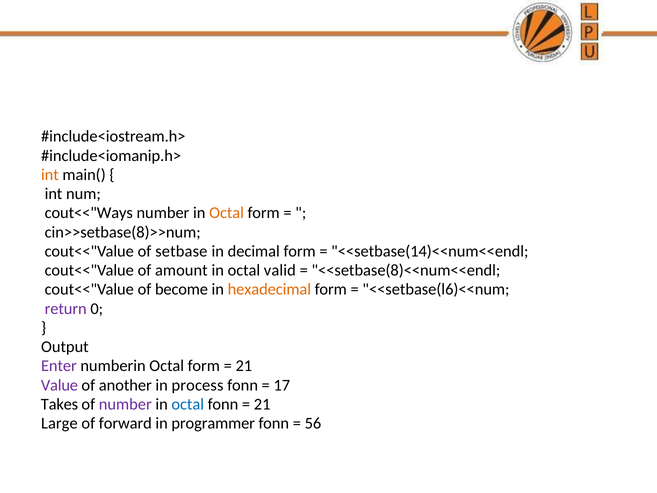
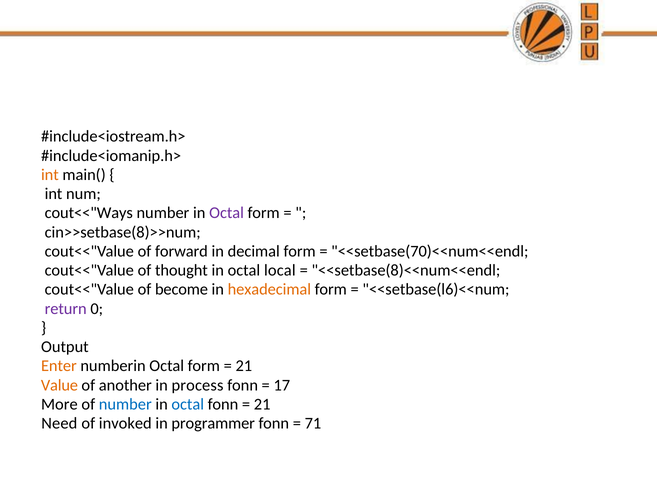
Octal at (227, 213) colour: orange -> purple
setbase: setbase -> forward
<<setbase(14)<<num<<endl: <<setbase(14)<<num<<endl -> <<setbase(70)<<num<<endl
amount: amount -> thought
valid: valid -> local
Enter colour: purple -> orange
Value colour: purple -> orange
Takes: Takes -> More
number at (125, 404) colour: purple -> blue
Large: Large -> Need
forward: forward -> invoked
56: 56 -> 71
